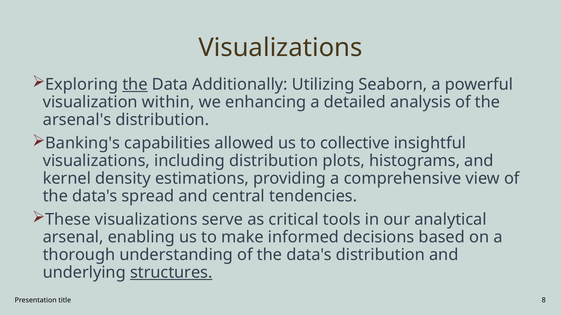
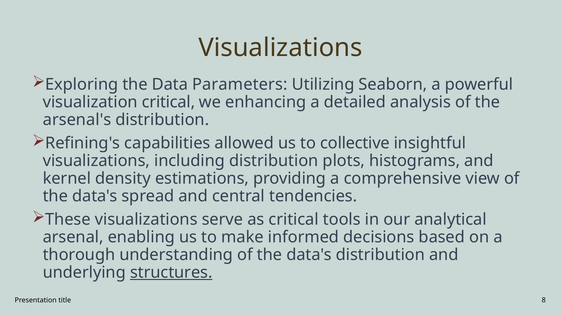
the at (135, 84) underline: present -> none
Additionally: Additionally -> Parameters
visualization within: within -> critical
Banking's: Banking's -> Refining's
